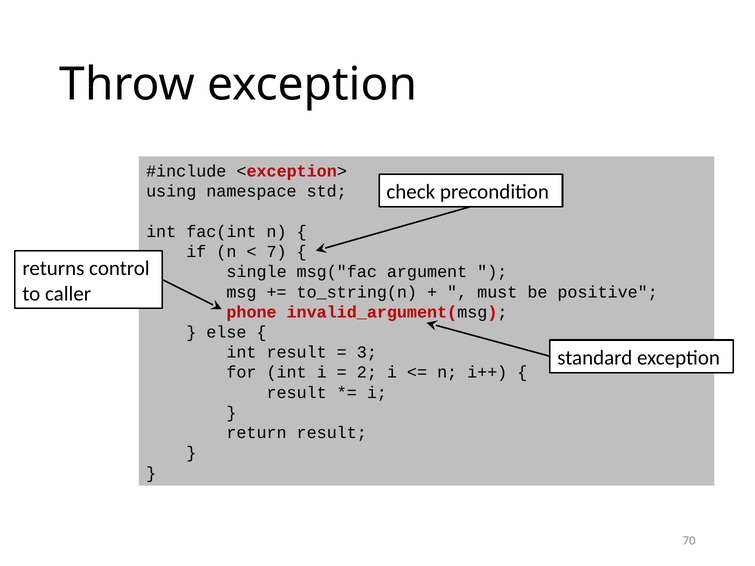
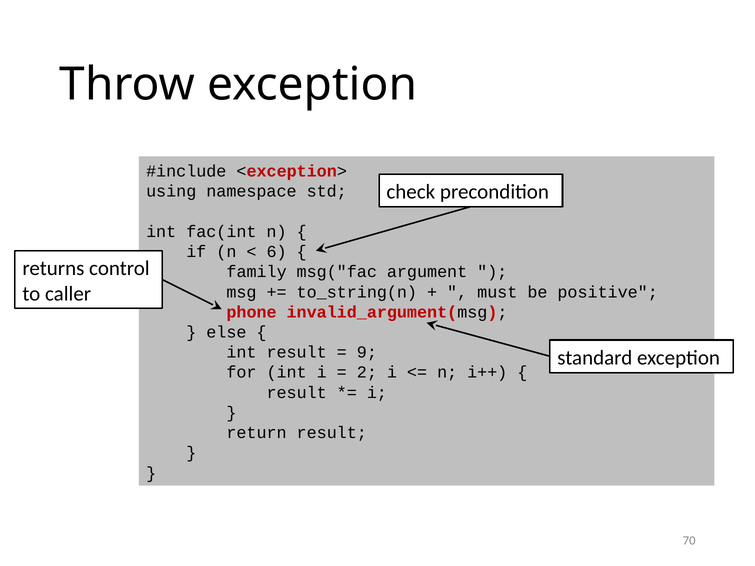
7: 7 -> 6
single: single -> family
3: 3 -> 9
